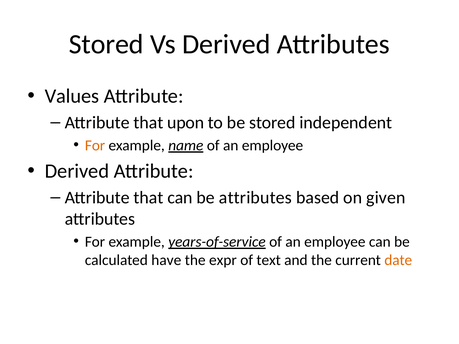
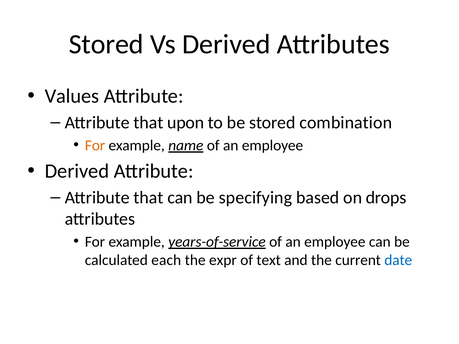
independent: independent -> combination
be attributes: attributes -> specifying
given: given -> drops
have: have -> each
date colour: orange -> blue
